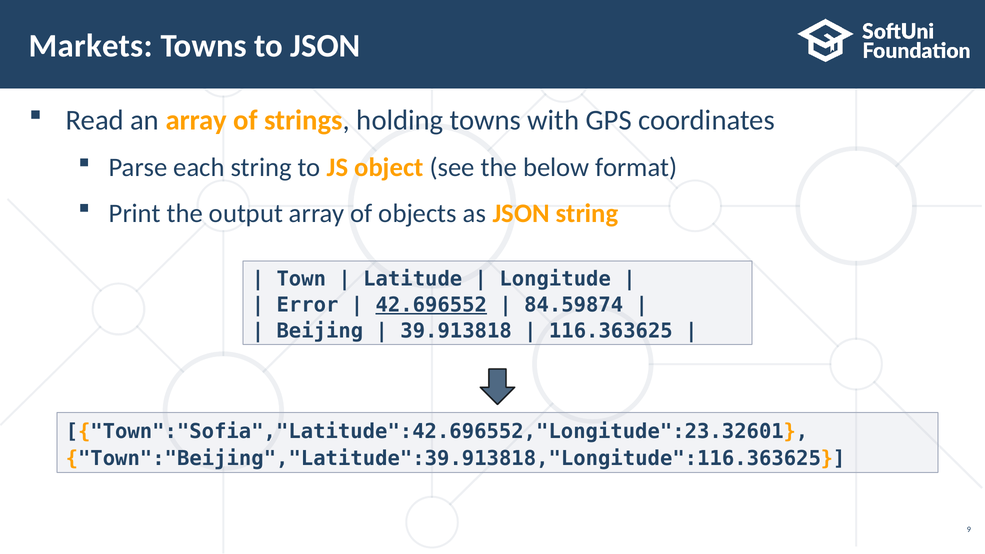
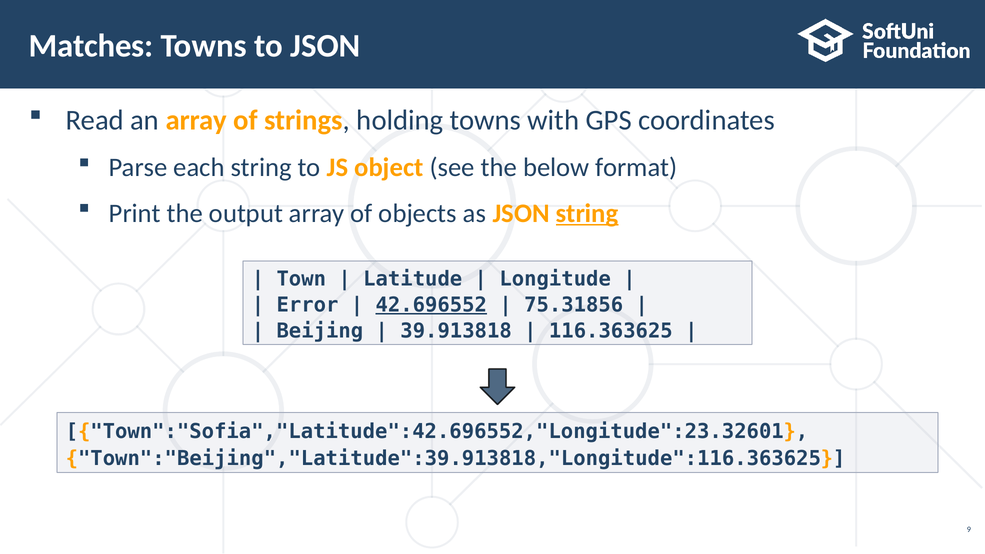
Markets: Markets -> Matches
string at (587, 213) underline: none -> present
84.59874: 84.59874 -> 75.31856
